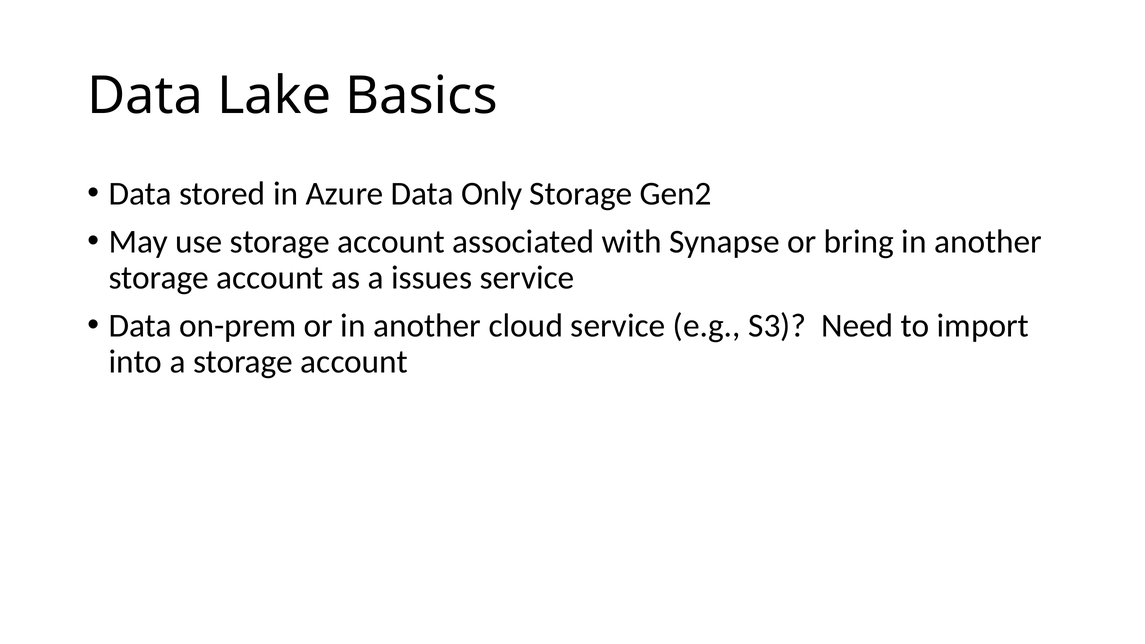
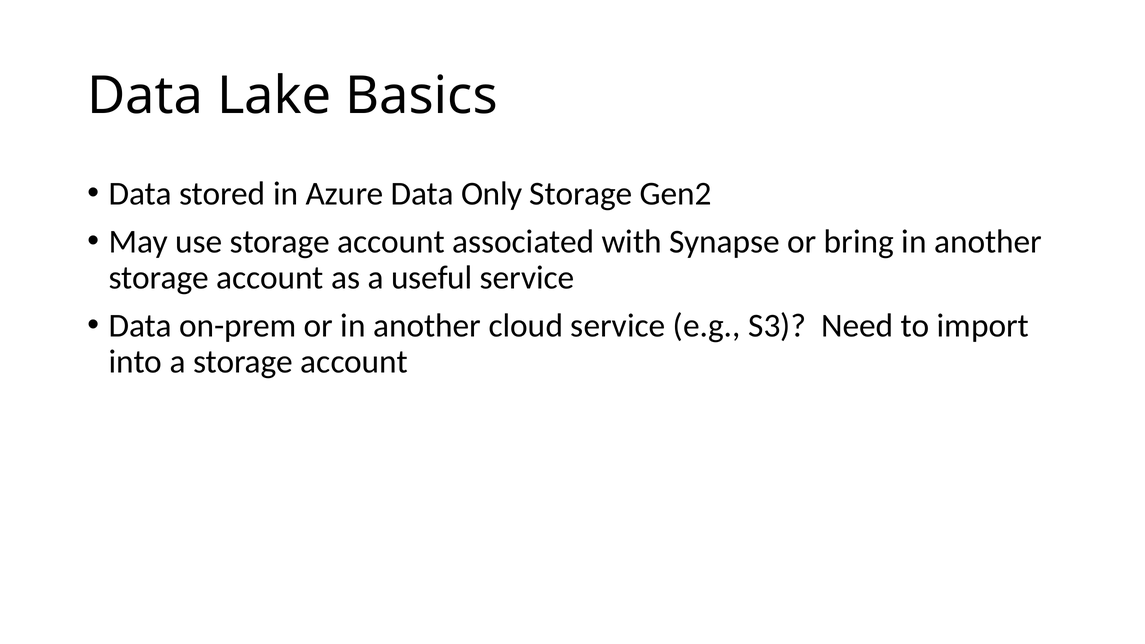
issues: issues -> useful
